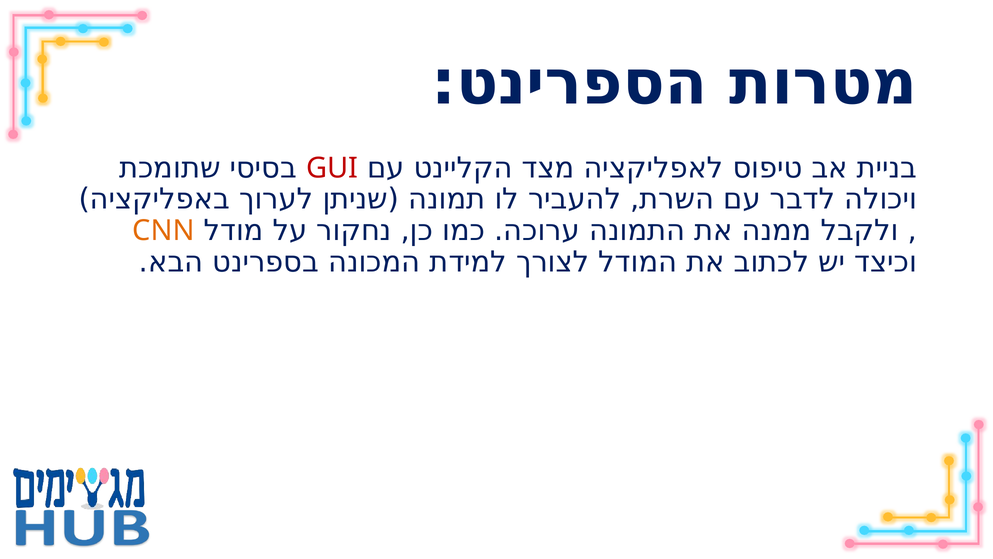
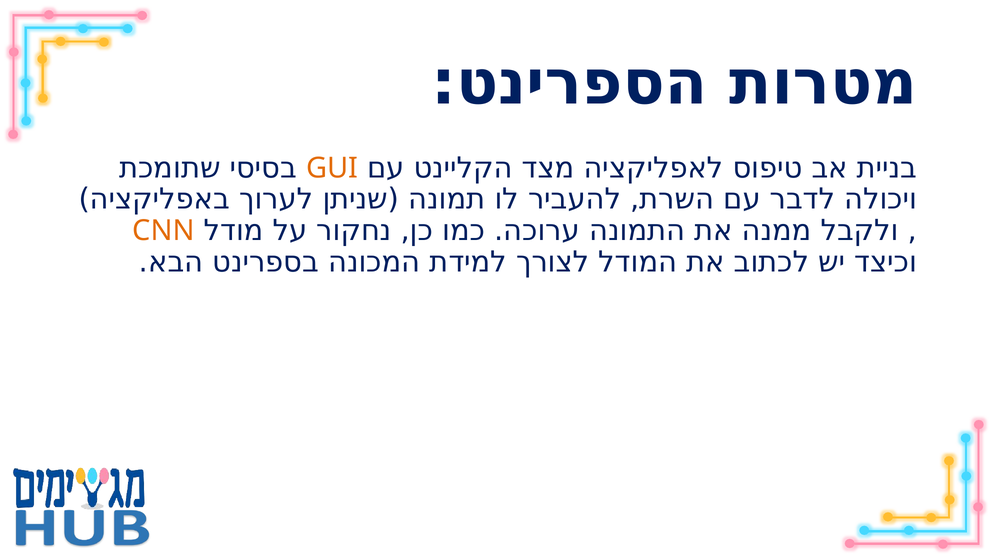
GUI colour: red -> orange
